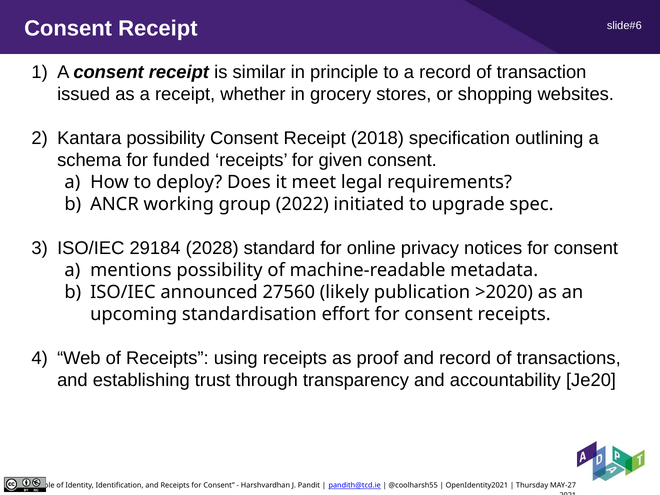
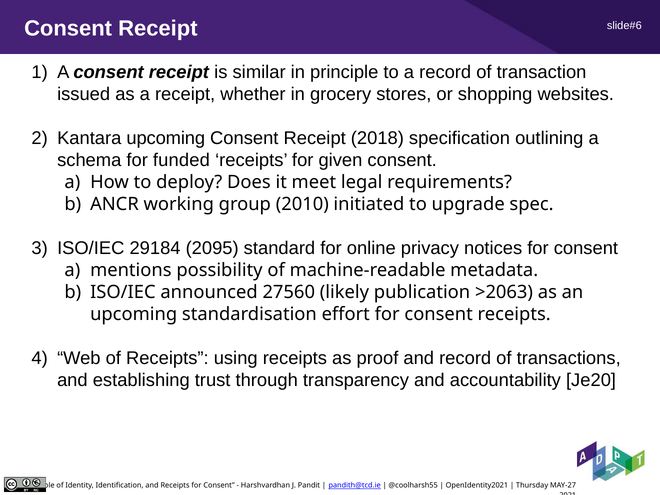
Kantara possibility: possibility -> upcoming
2022: 2022 -> 2010
2028: 2028 -> 2095
>2020: >2020 -> >2063
